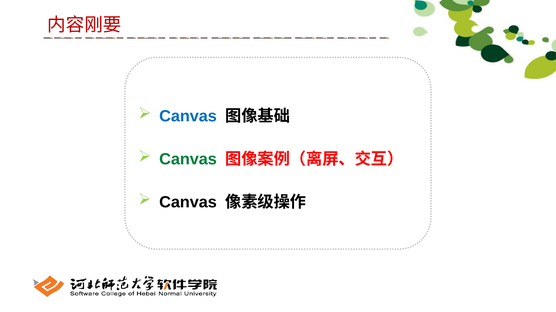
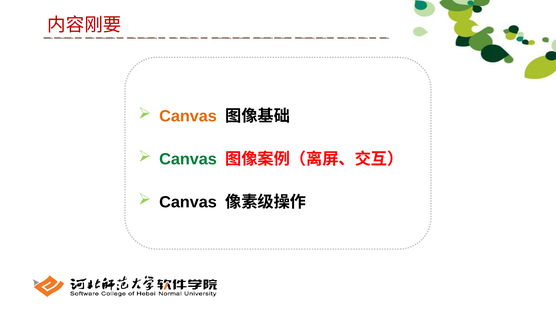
Canvas at (188, 116) colour: blue -> orange
